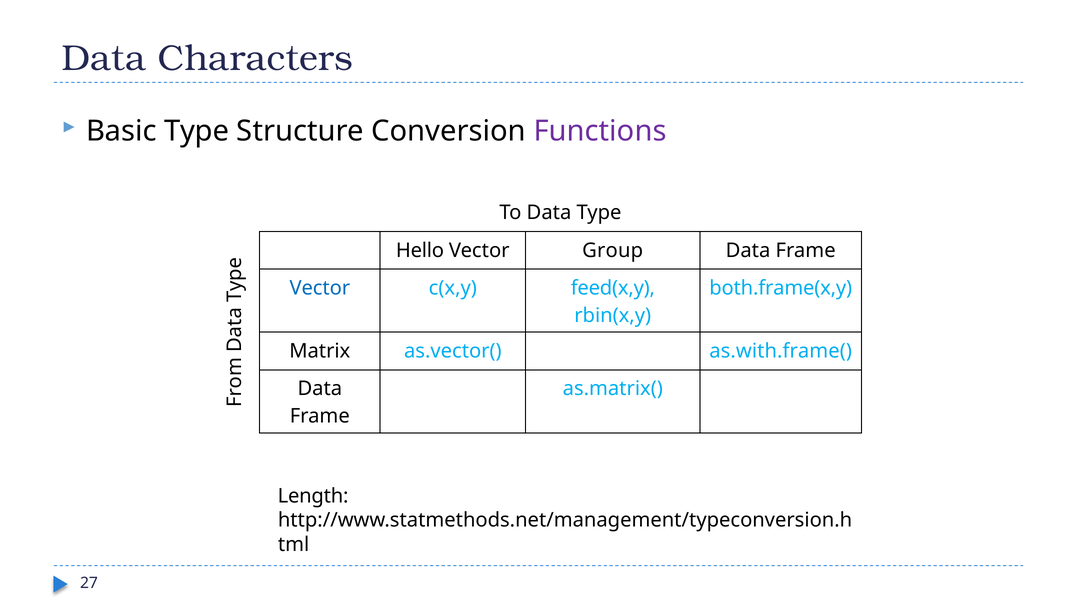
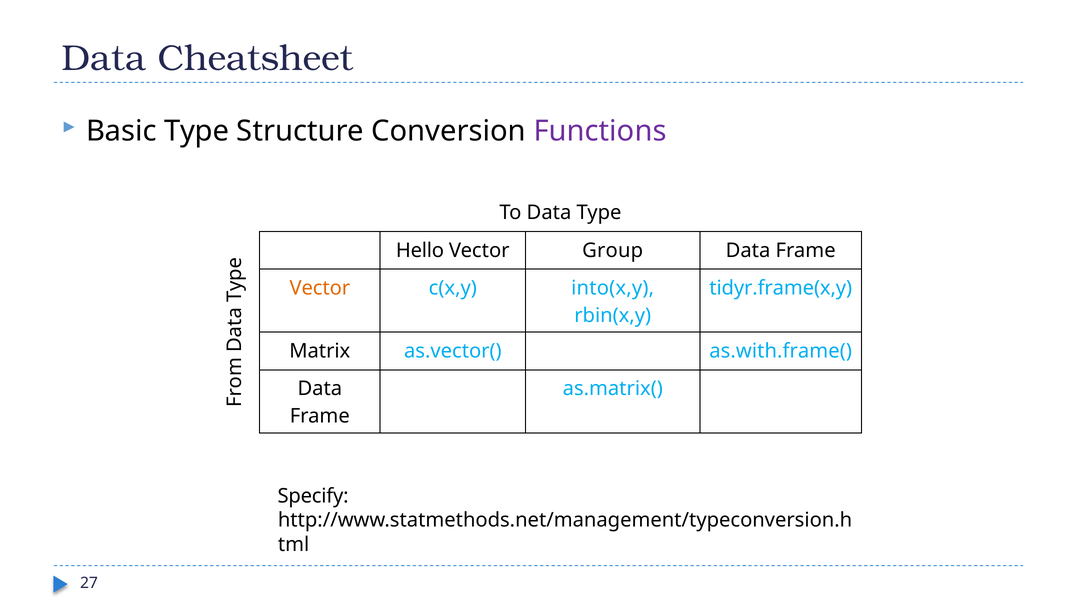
Characters: Characters -> Cheatsheet
Vector at (320, 288) colour: blue -> orange
feed(x,y: feed(x,y -> into(x,y
both.frame(x,y: both.frame(x,y -> tidyr.frame(x,y
Length: Length -> Specify
